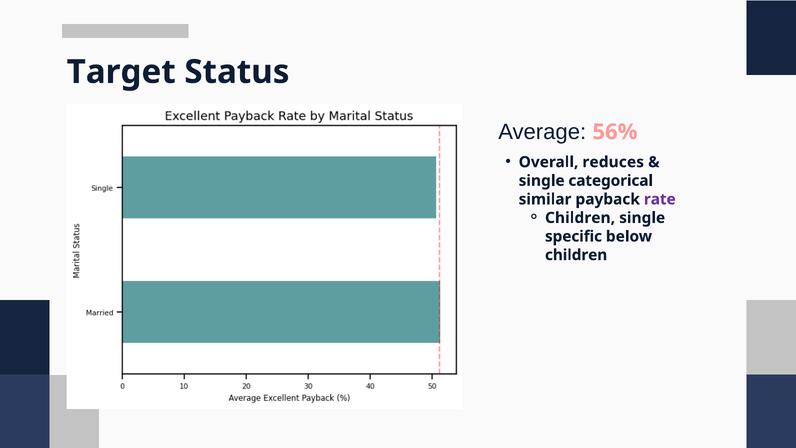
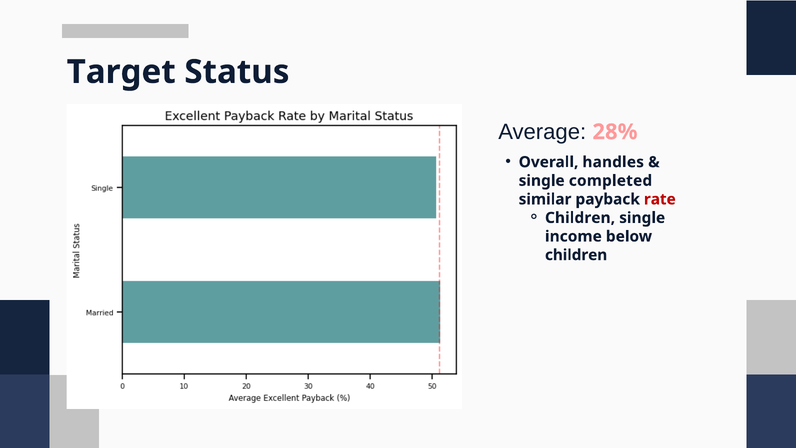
56%: 56% -> 28%
reduces: reduces -> handles
categorical: categorical -> completed
rate colour: purple -> red
specific: specific -> income
